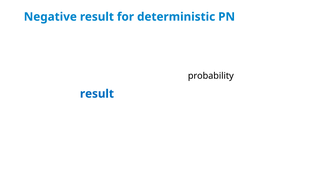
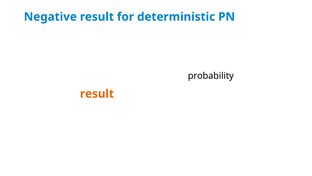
result at (97, 94) colour: blue -> orange
